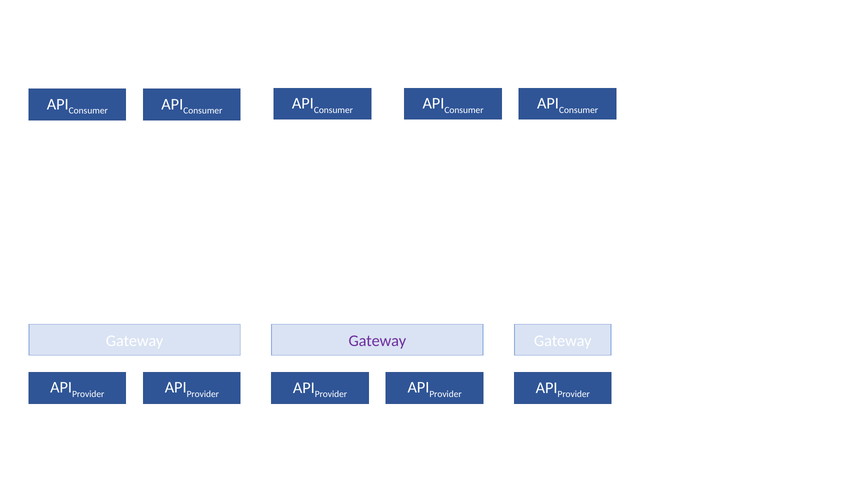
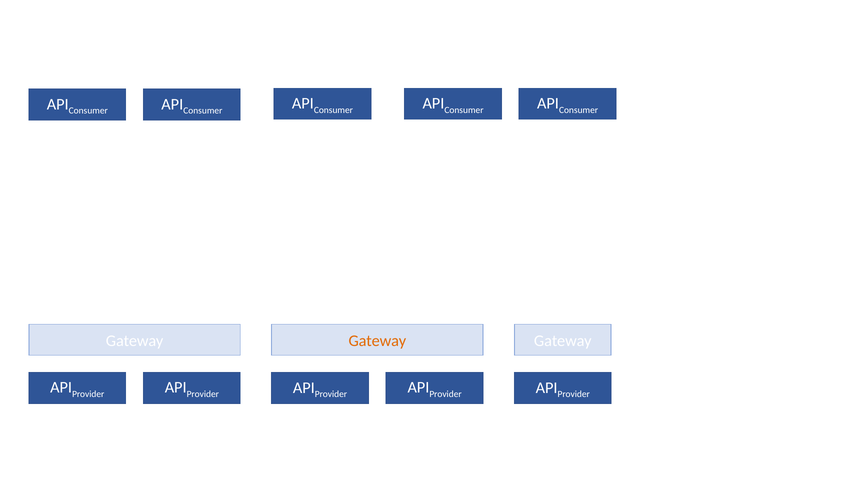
Gateway at (377, 341) colour: purple -> orange
